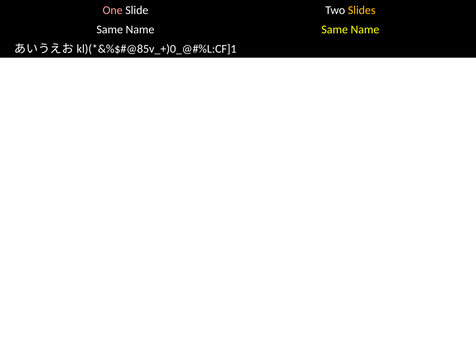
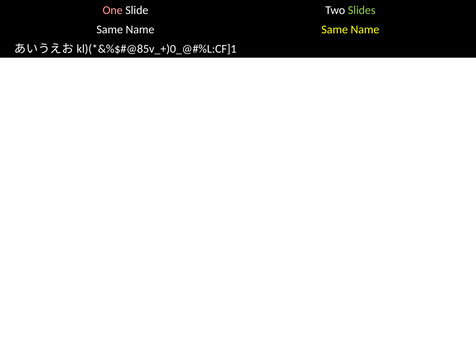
Slides colour: yellow -> light green
